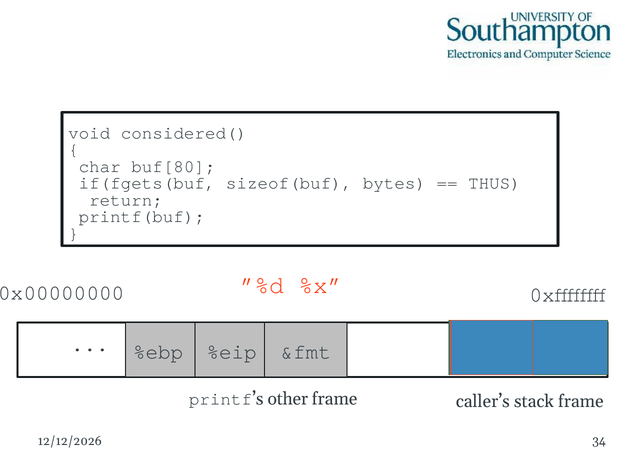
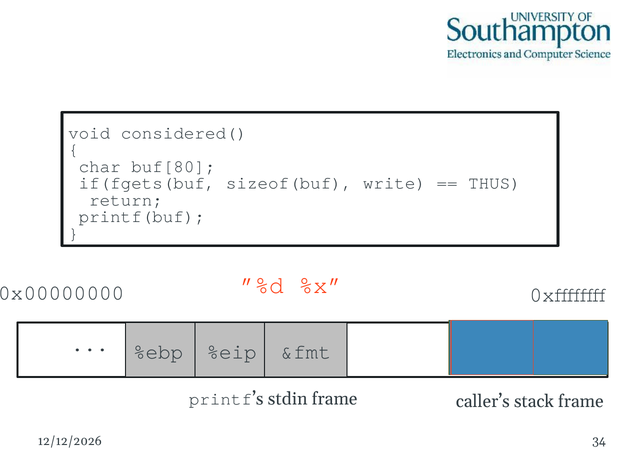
bytes: bytes -> write
other: other -> stdin
